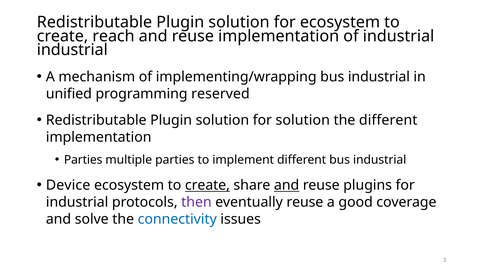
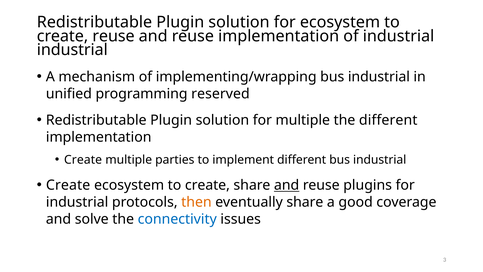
create reach: reach -> reuse
for solution: solution -> multiple
Parties at (83, 160): Parties -> Create
Device at (68, 185): Device -> Create
create at (207, 185) underline: present -> none
then colour: purple -> orange
eventually reuse: reuse -> share
